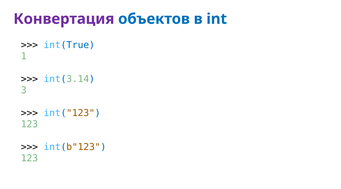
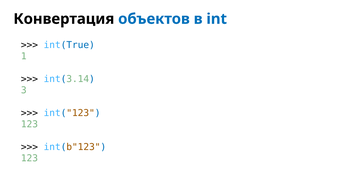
Конвертация colour: purple -> black
